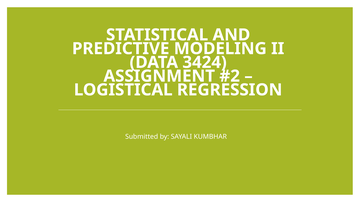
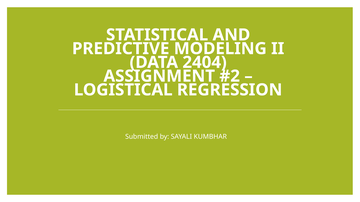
3424: 3424 -> 2404
